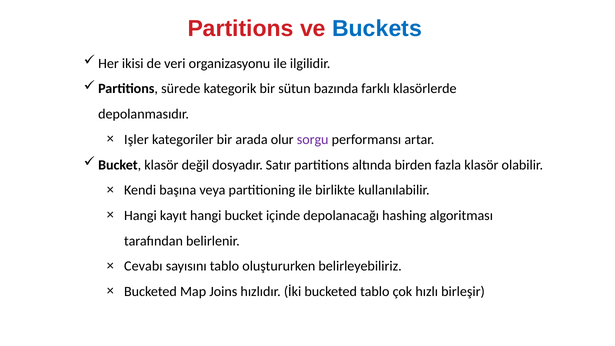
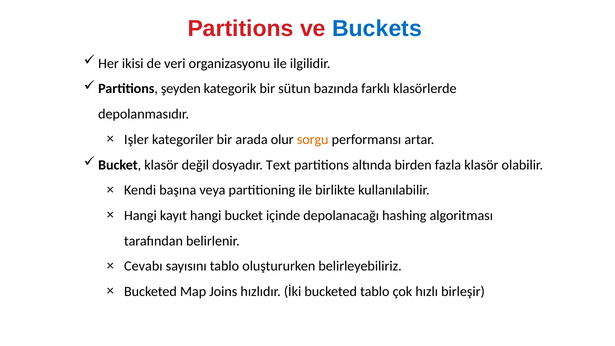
sürede: sürede -> şeyden
sorgu colour: purple -> orange
Satır: Satır -> Text
